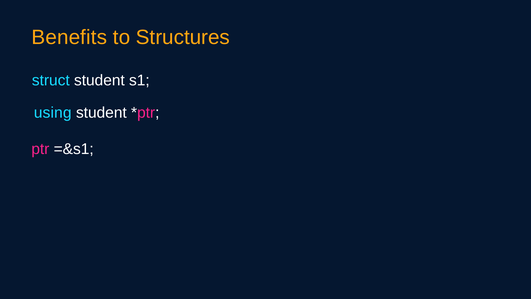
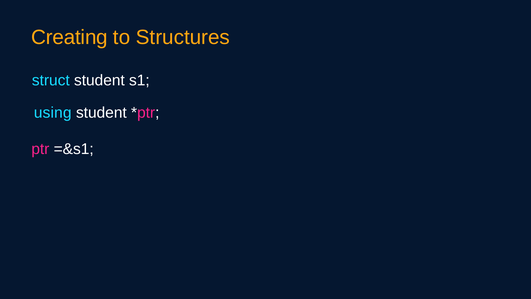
Benefits: Benefits -> Creating
